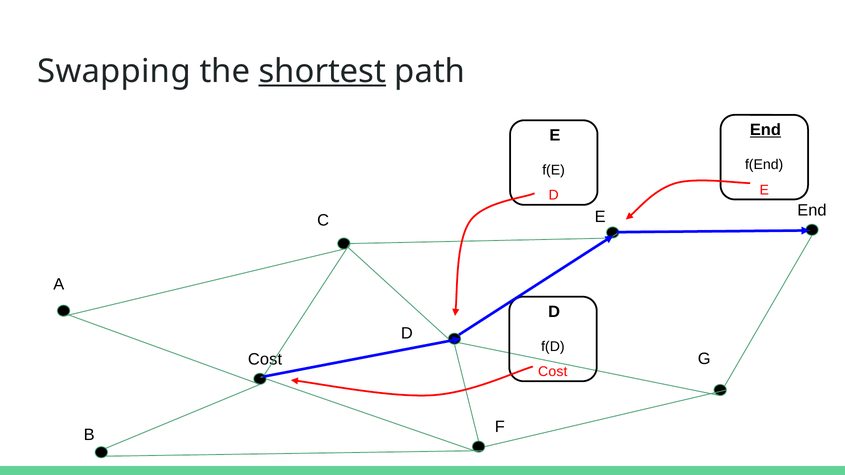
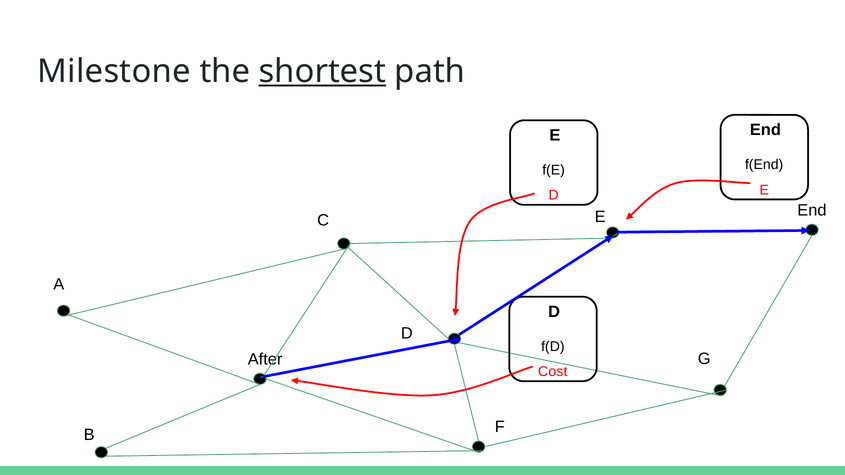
Swapping: Swapping -> Milestone
End at (765, 130) underline: present -> none
Cost at (265, 360): Cost -> After
